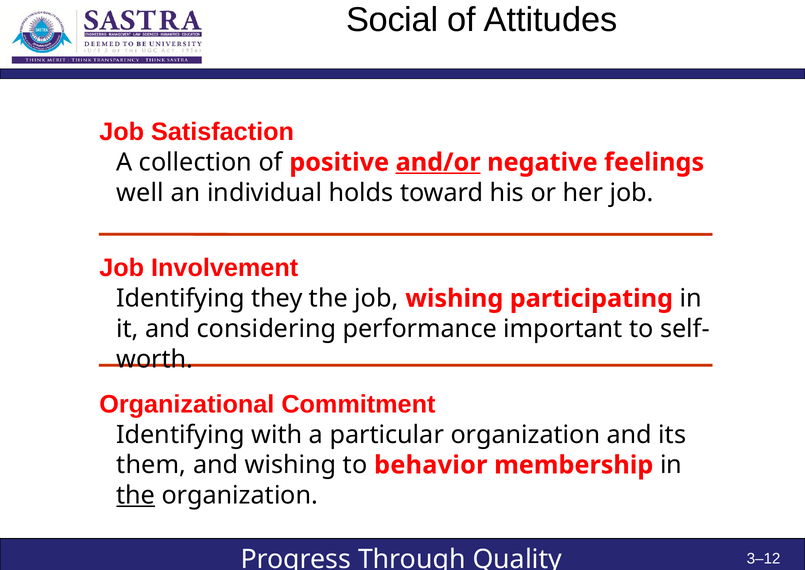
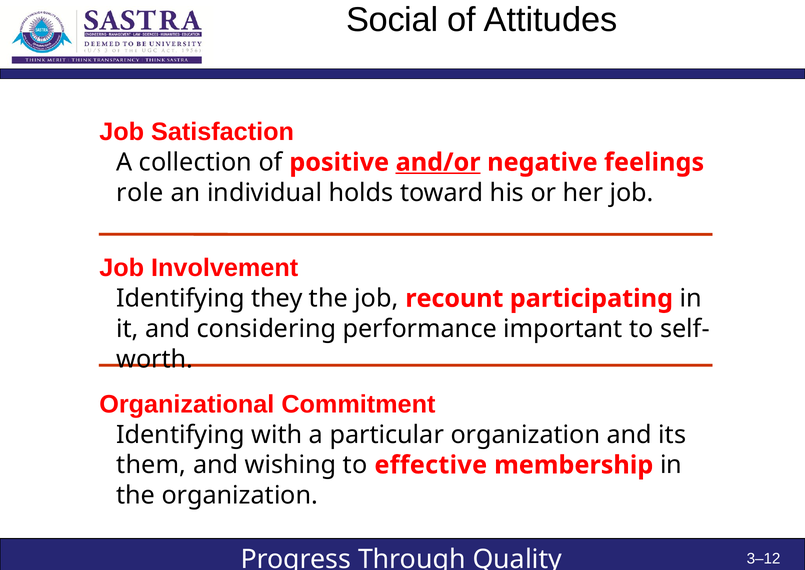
well: well -> role
job wishing: wishing -> recount
behavior: behavior -> effective
the at (136, 495) underline: present -> none
